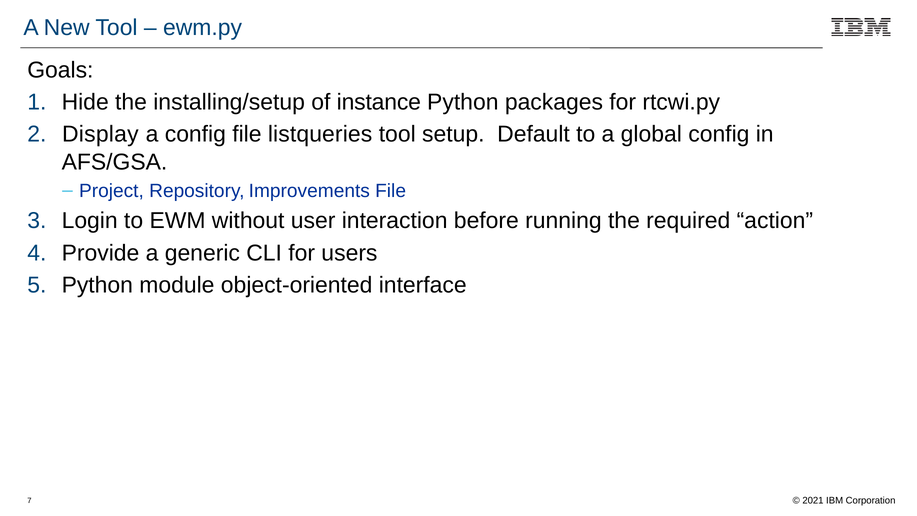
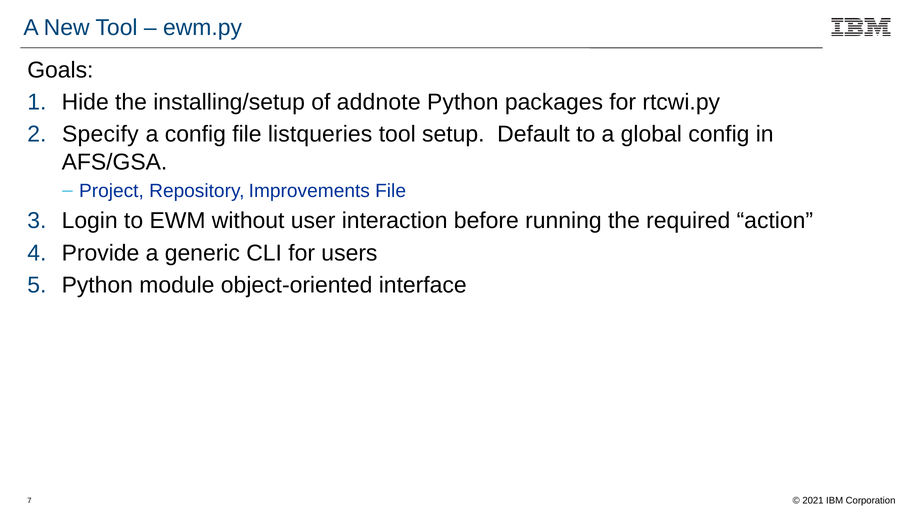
instance: instance -> addnote
Display: Display -> Specify
